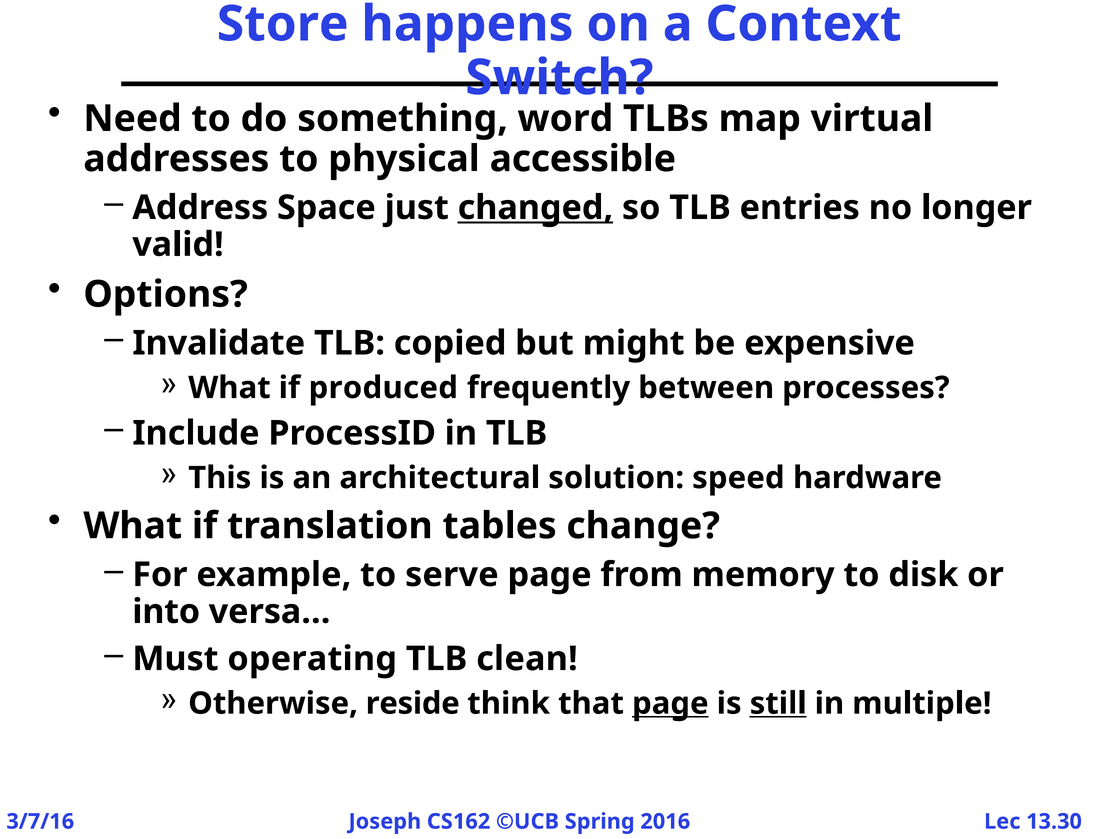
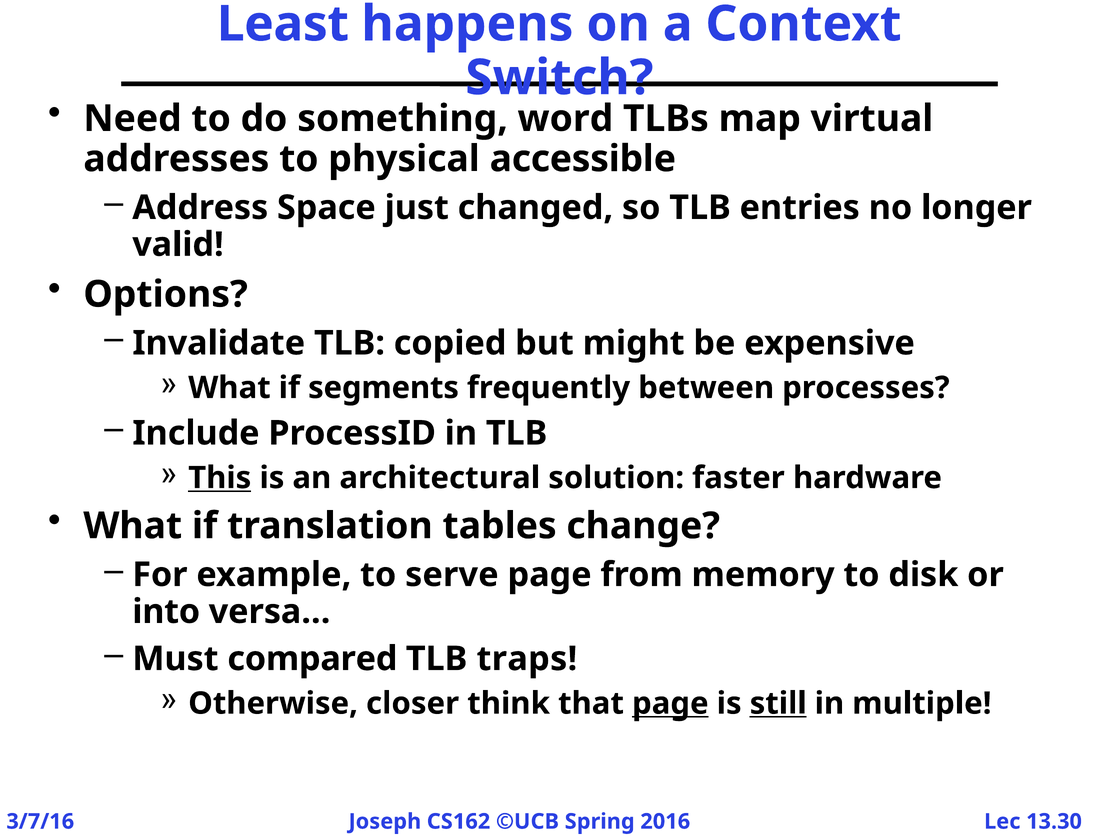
Store: Store -> Least
changed underline: present -> none
produced: produced -> segments
This underline: none -> present
speed: speed -> faster
operating: operating -> compared
clean: clean -> traps
reside: reside -> closer
